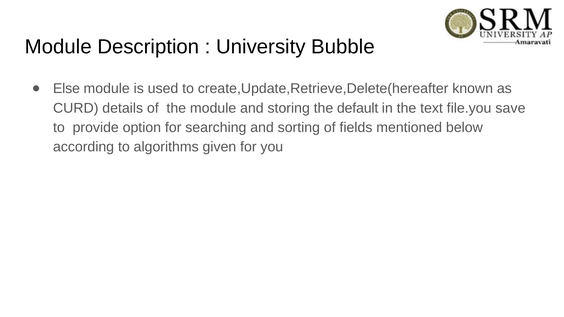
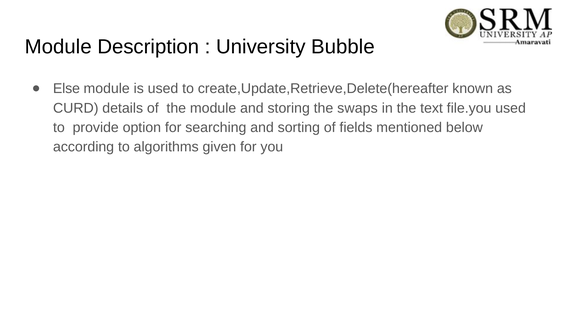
default: default -> swaps
file.you save: save -> used
